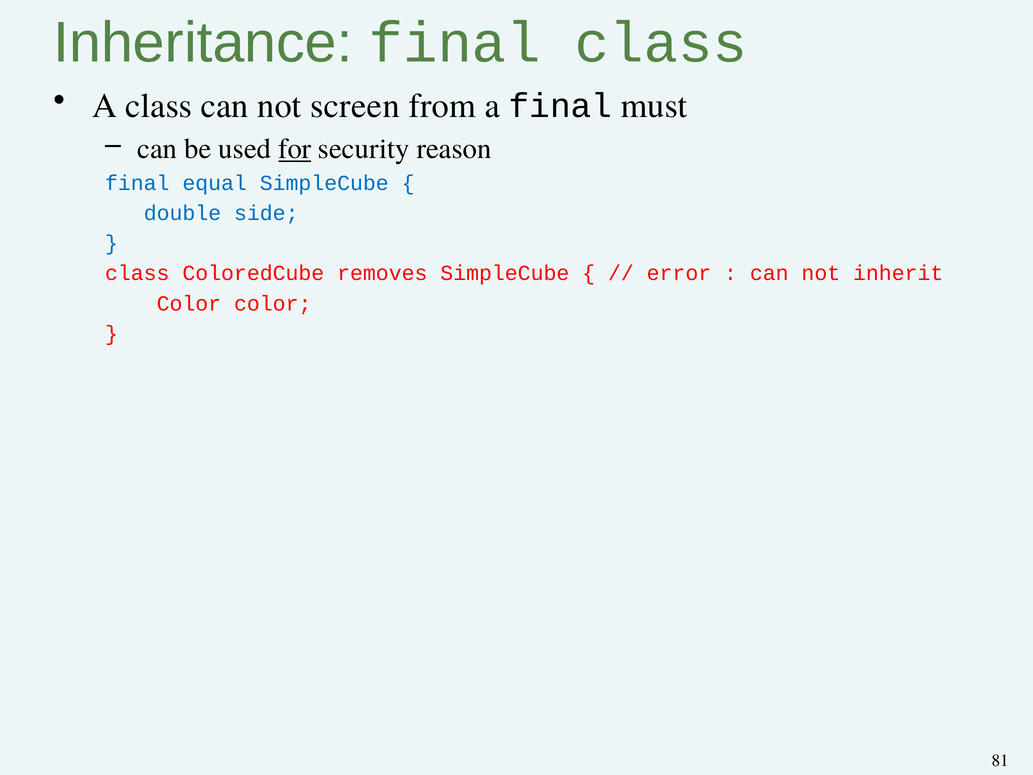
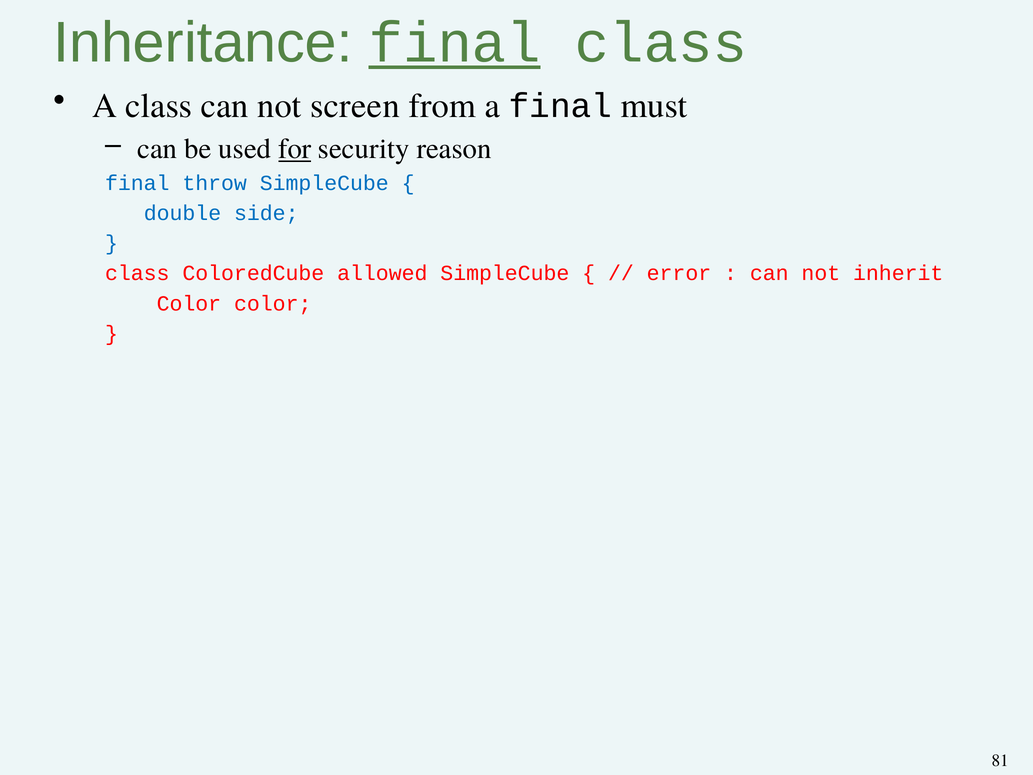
final at (455, 43) underline: none -> present
equal: equal -> throw
removes: removes -> allowed
